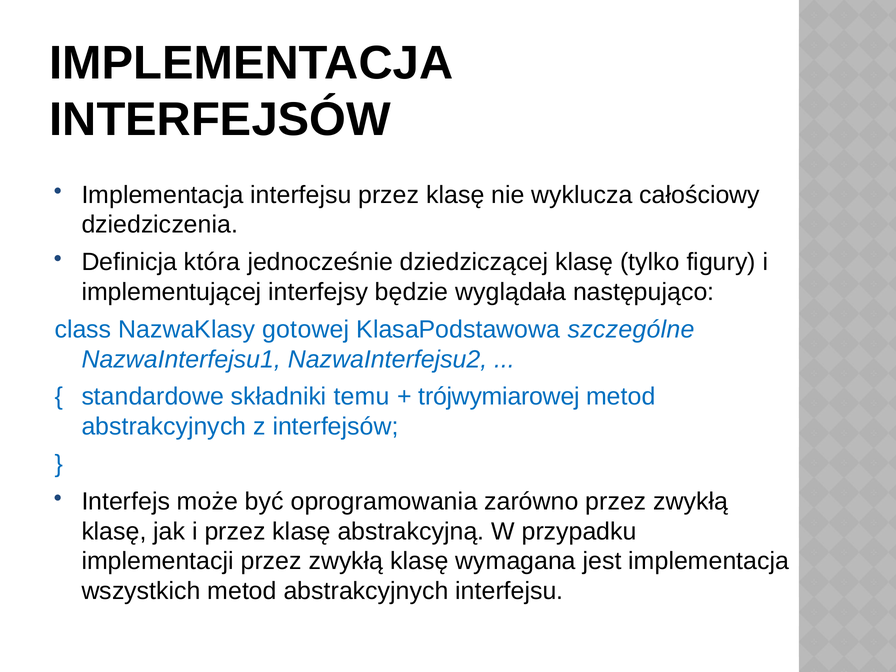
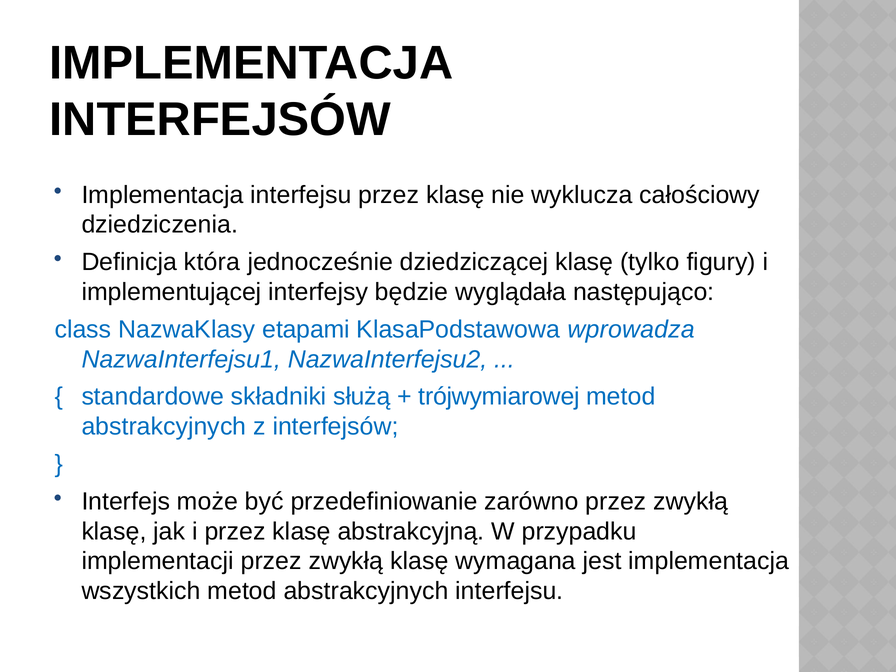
gotowej: gotowej -> etapami
szczególne: szczególne -> wprowadza
temu: temu -> służą
oprogramowania: oprogramowania -> przedefiniowanie
